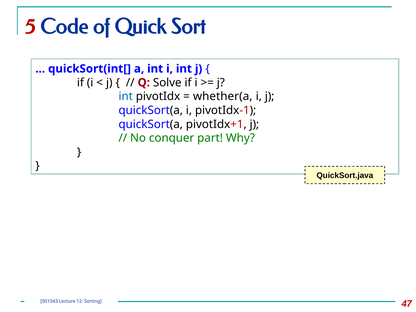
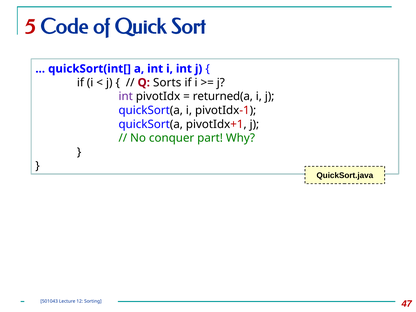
Solve: Solve -> Sorts
int at (126, 96) colour: blue -> purple
whether(a: whether(a -> returned(a
